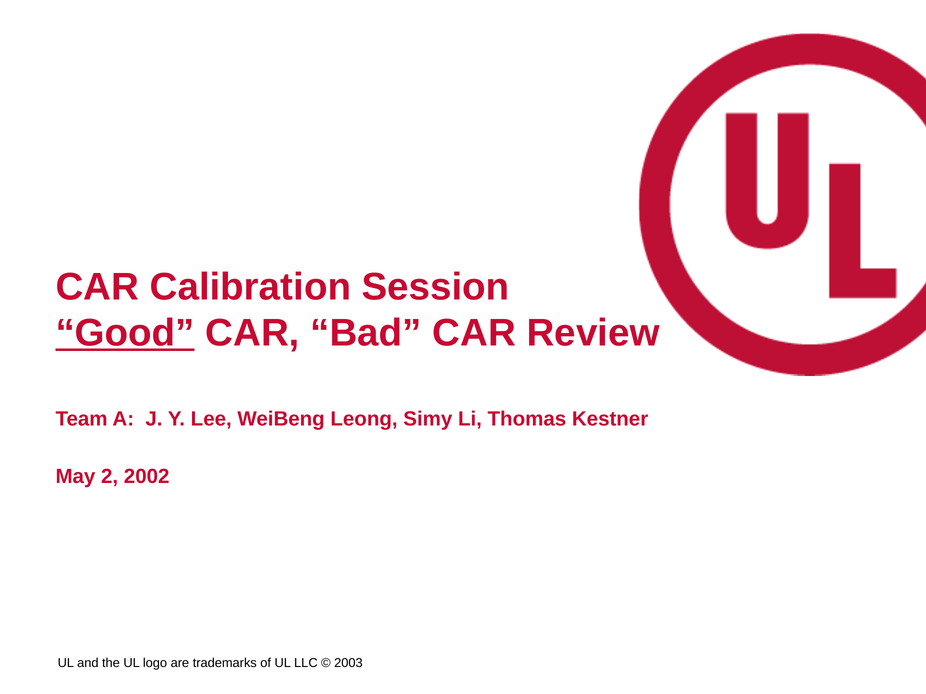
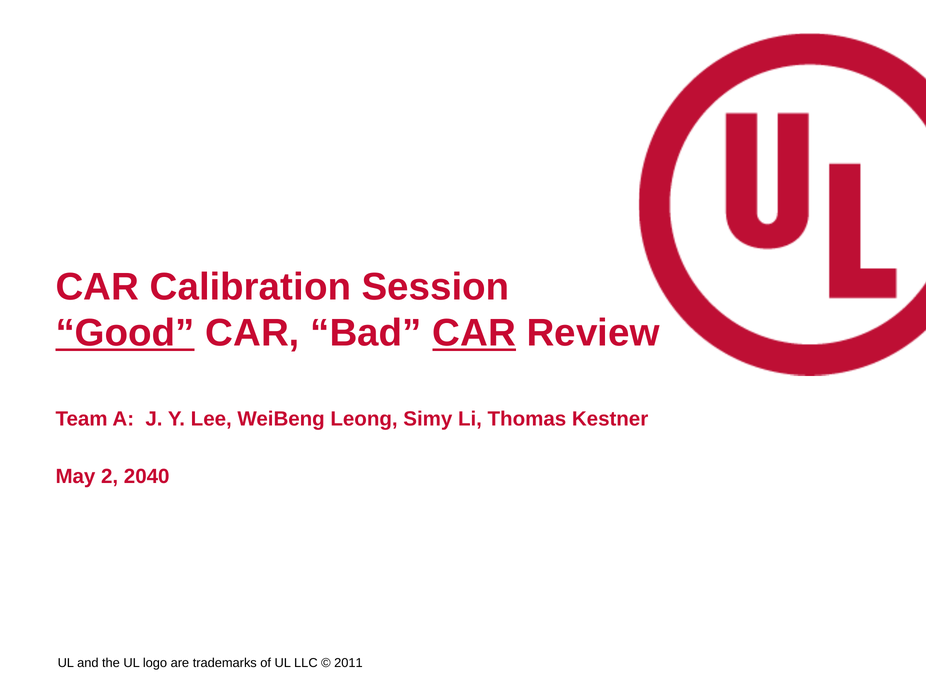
CAR at (474, 333) underline: none -> present
2002: 2002 -> 2040
2003: 2003 -> 2011
